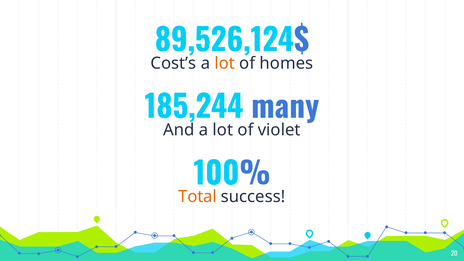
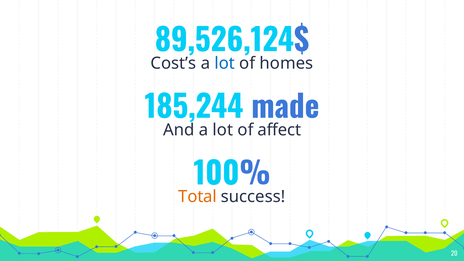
lot at (225, 63) colour: orange -> blue
many: many -> made
violet: violet -> affect
